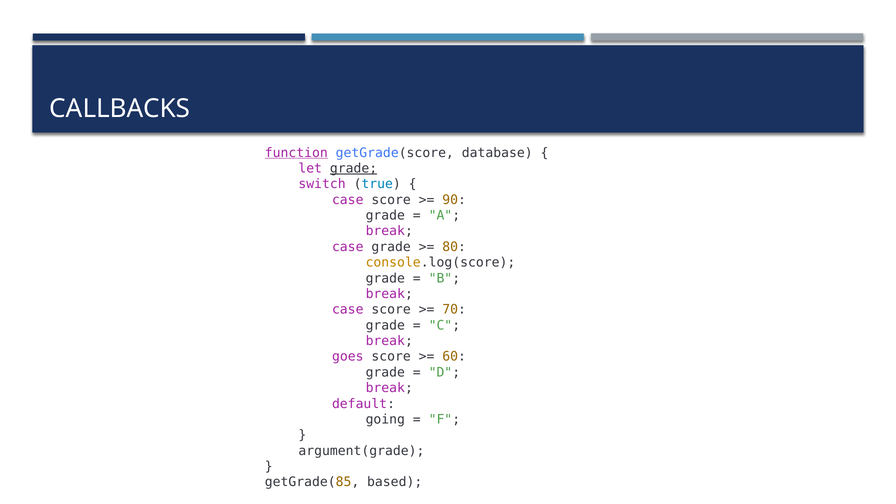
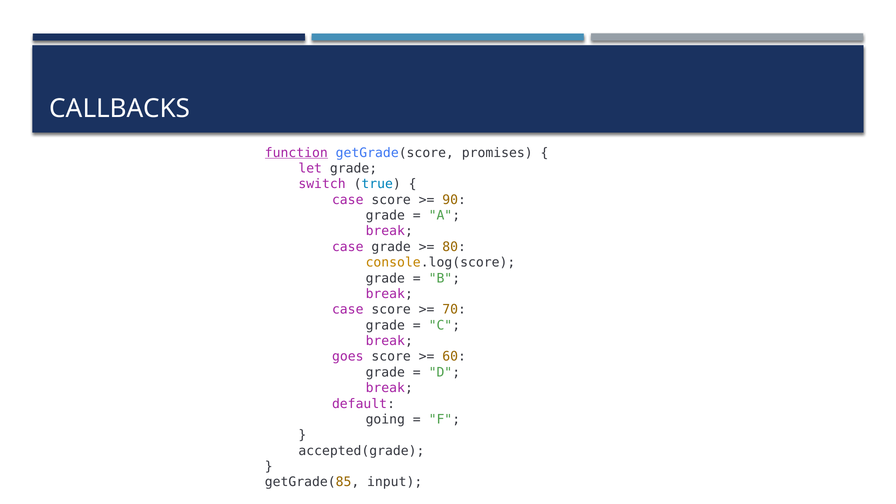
database: database -> promises
grade at (354, 168) underline: present -> none
argument(grade: argument(grade -> accepted(grade
based: based -> input
